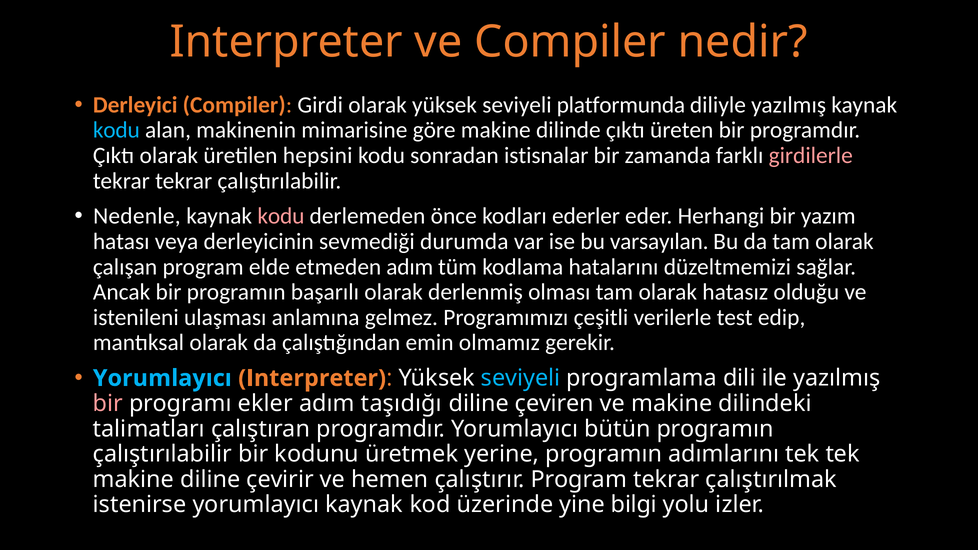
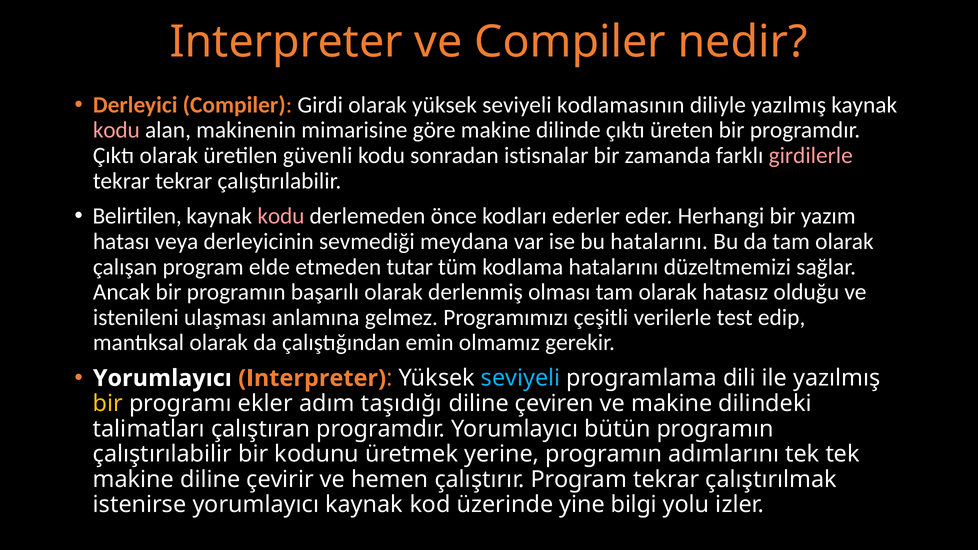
platformunda: platformunda -> kodlamasının
kodu at (116, 130) colour: light blue -> pink
hepsini: hepsini -> güvenli
Nedenle: Nedenle -> Belirtilen
durumda: durumda -> meydana
bu varsayılan: varsayılan -> hatalarını
etmeden adım: adım -> tutar
Yorumlayıcı at (162, 378) colour: light blue -> white
bir at (108, 404) colour: pink -> yellow
